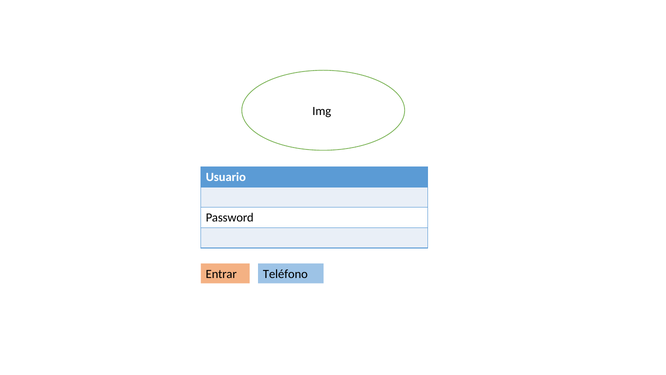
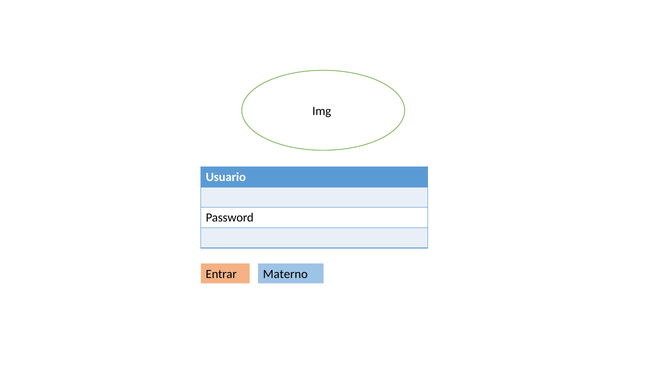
Teléfono: Teléfono -> Materno
